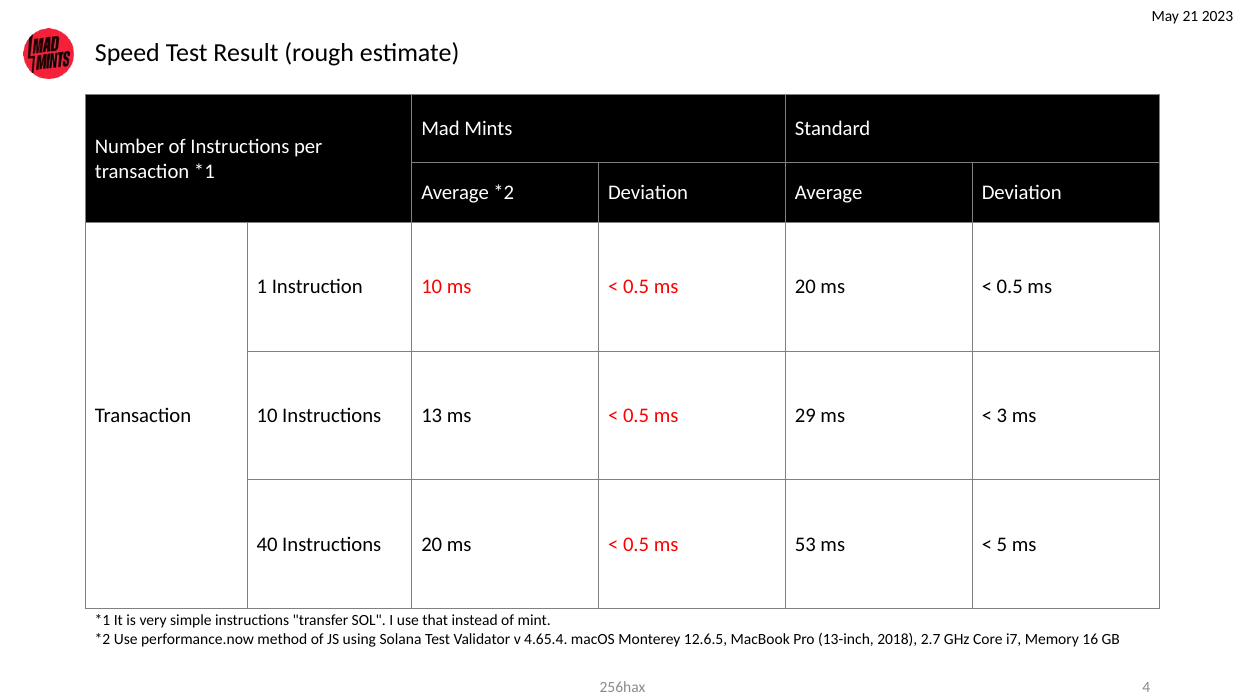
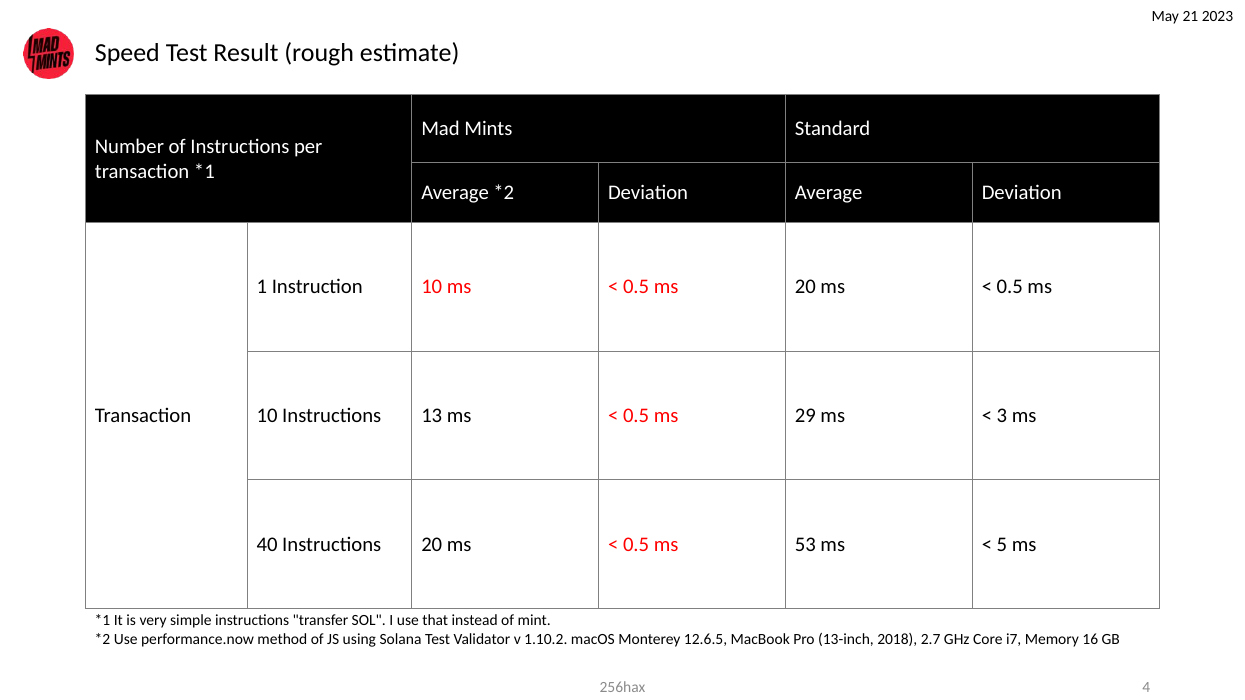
4.65.4: 4.65.4 -> 1.10.2
